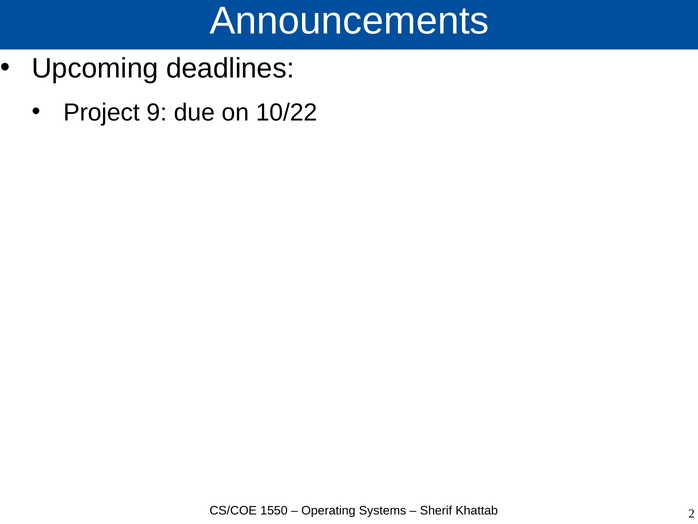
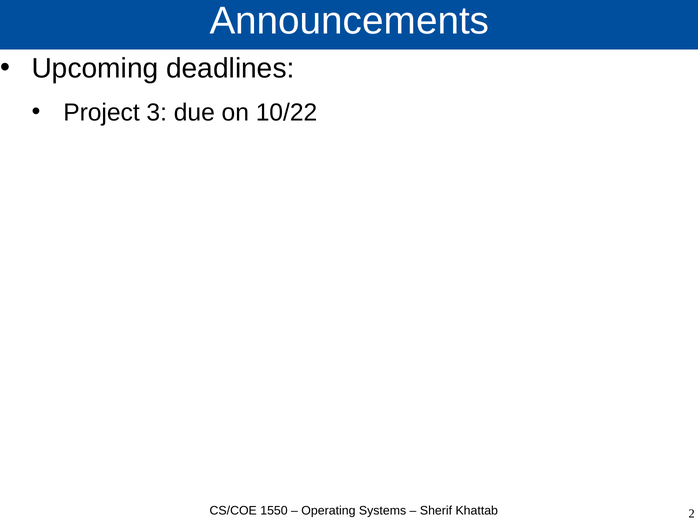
9: 9 -> 3
